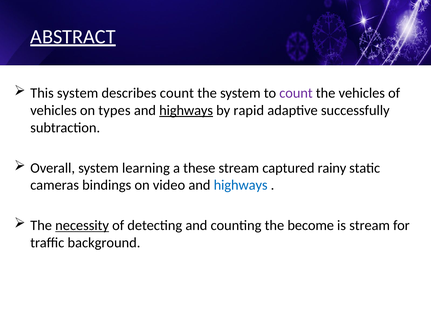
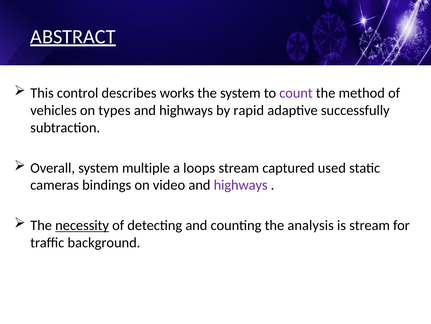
This system: system -> control
describes count: count -> works
the vehicles: vehicles -> method
highways at (186, 110) underline: present -> none
learning: learning -> multiple
these: these -> loops
rainy: rainy -> used
highways at (241, 185) colour: blue -> purple
become: become -> analysis
